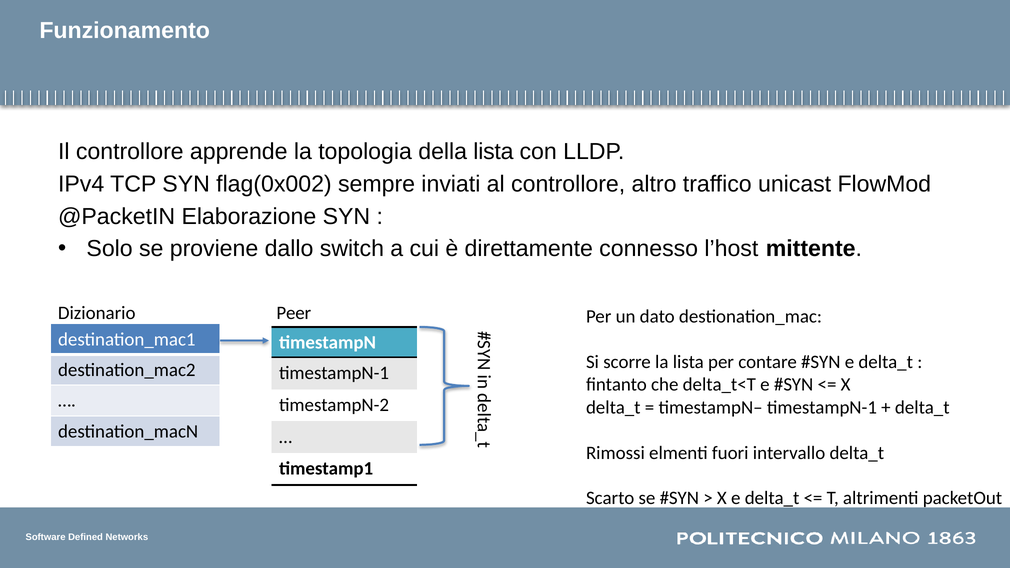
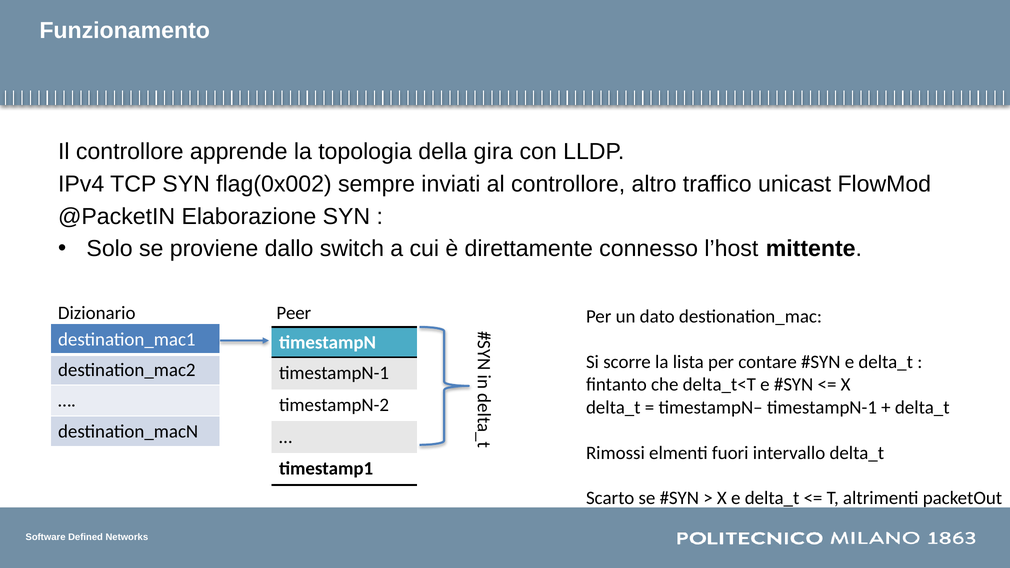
della lista: lista -> gira
